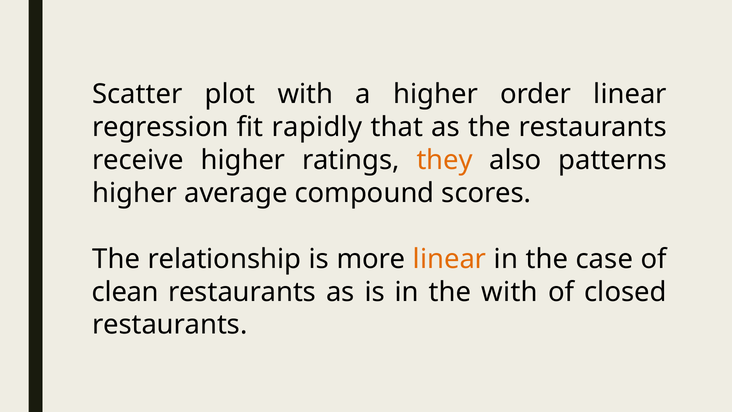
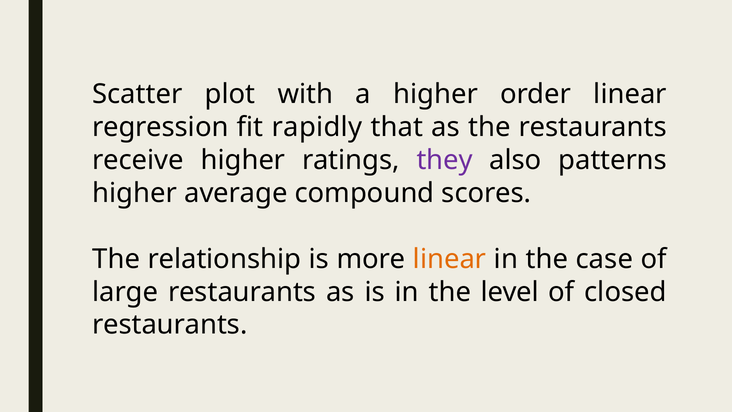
they colour: orange -> purple
clean: clean -> large
the with: with -> level
